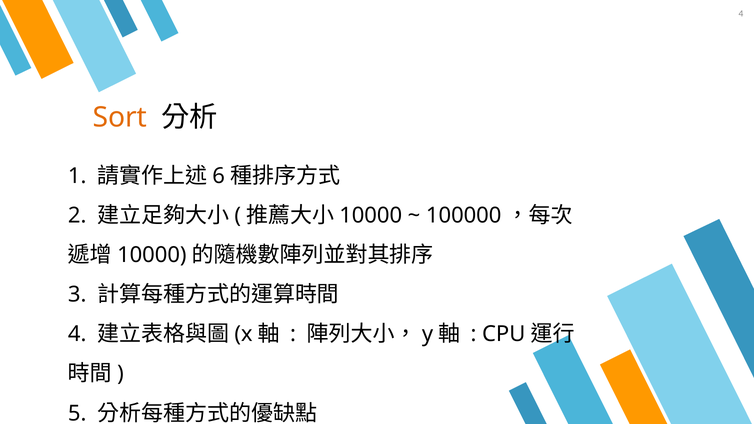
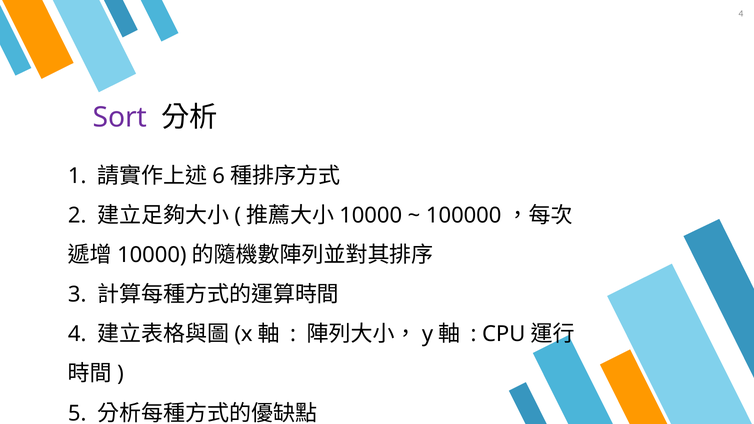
Sort colour: orange -> purple
